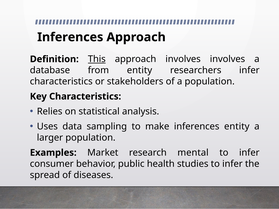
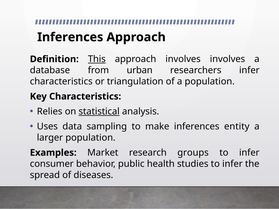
from entity: entity -> urban
stakeholders: stakeholders -> triangulation
statistical underline: none -> present
mental: mental -> groups
